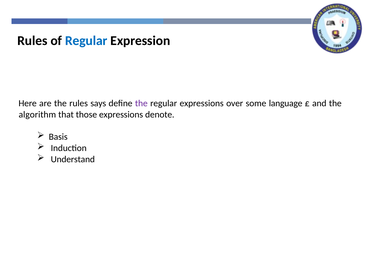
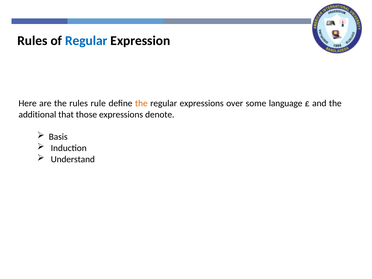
says: says -> rule
the at (141, 103) colour: purple -> orange
algorithm: algorithm -> additional
